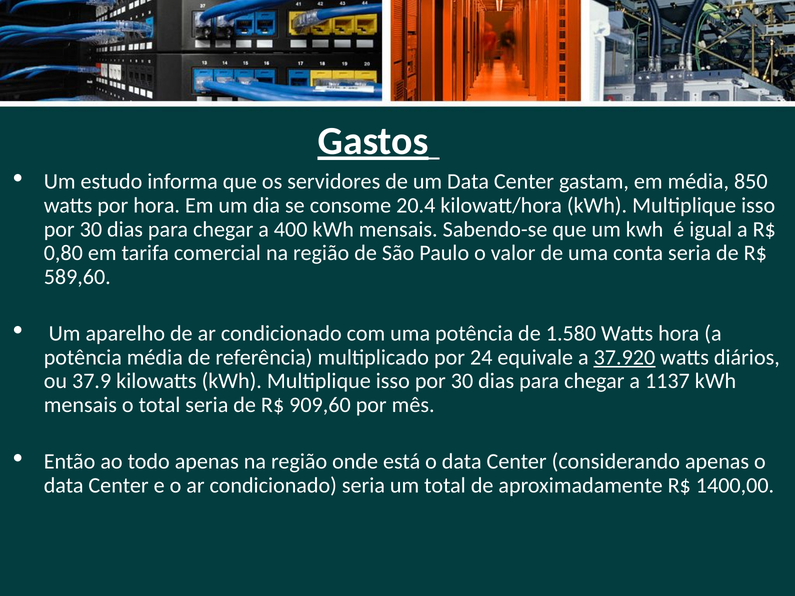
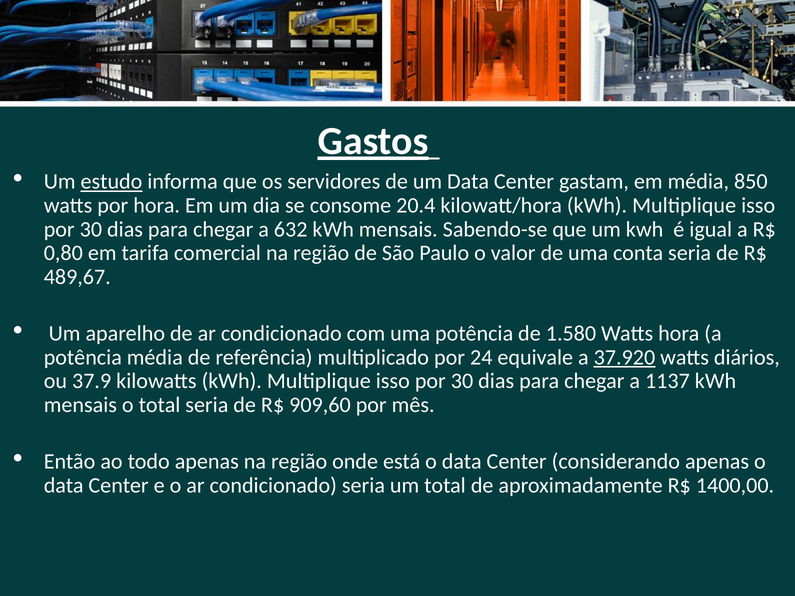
estudo underline: none -> present
400: 400 -> 632
589,60: 589,60 -> 489,67
